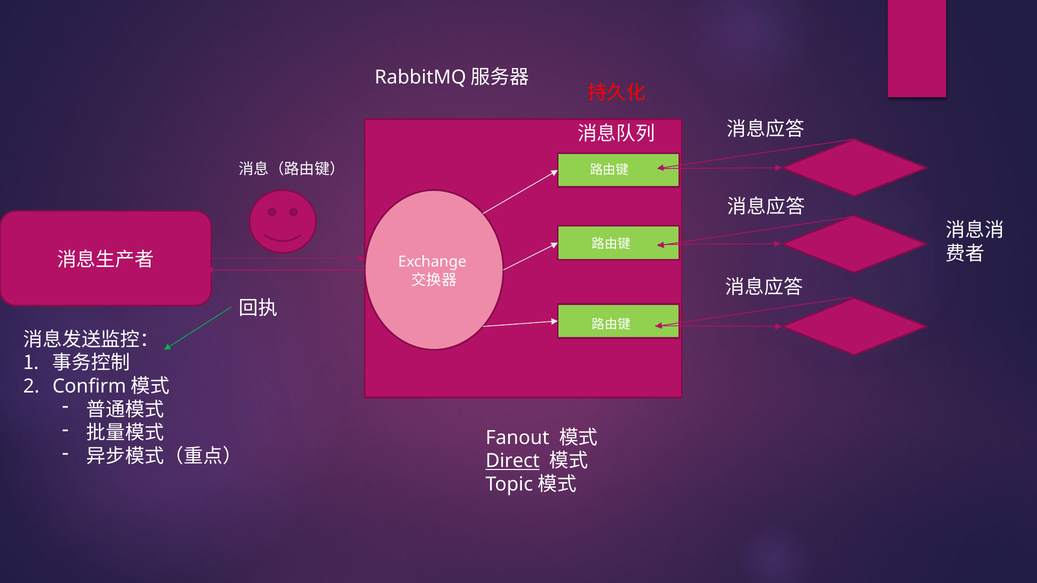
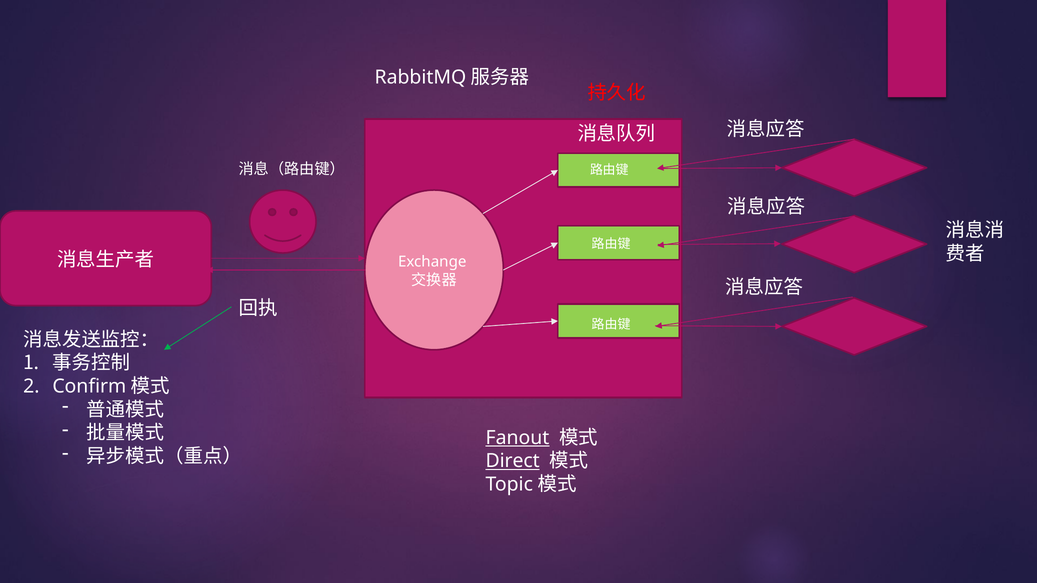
Fanout underline: none -> present
